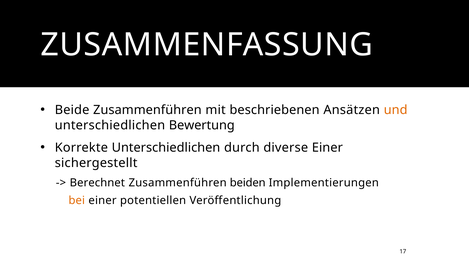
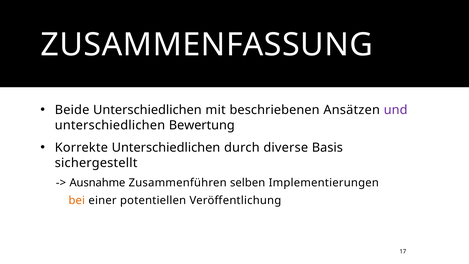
Beide Zusammenführen: Zusammenführen -> Unterschiedlichen
und colour: orange -> purple
diverse Einer: Einer -> Basis
Berechnet: Berechnet -> Ausnahme
beiden: beiden -> selben
